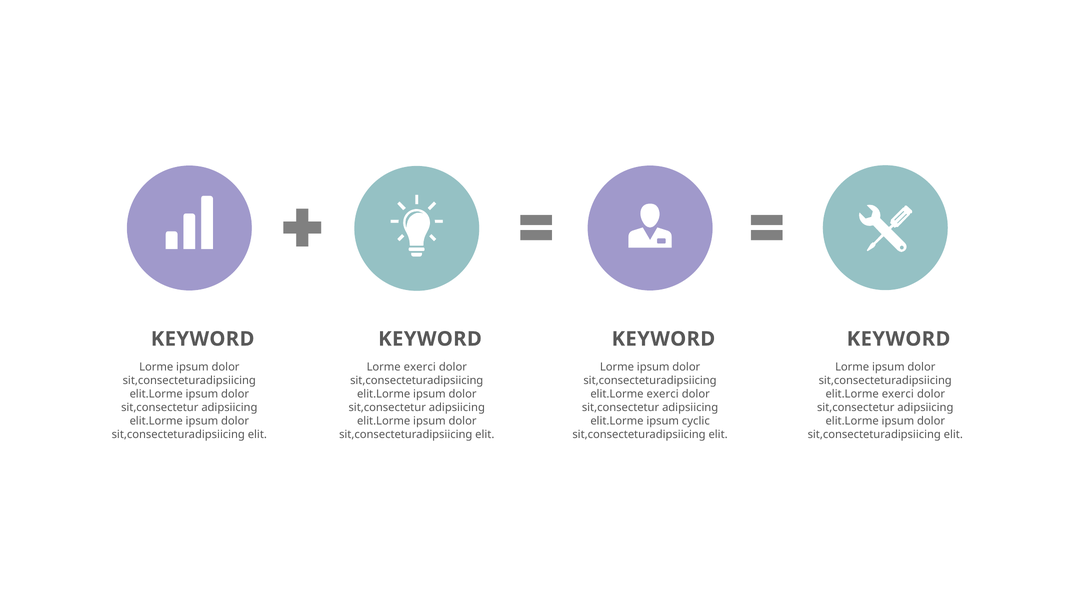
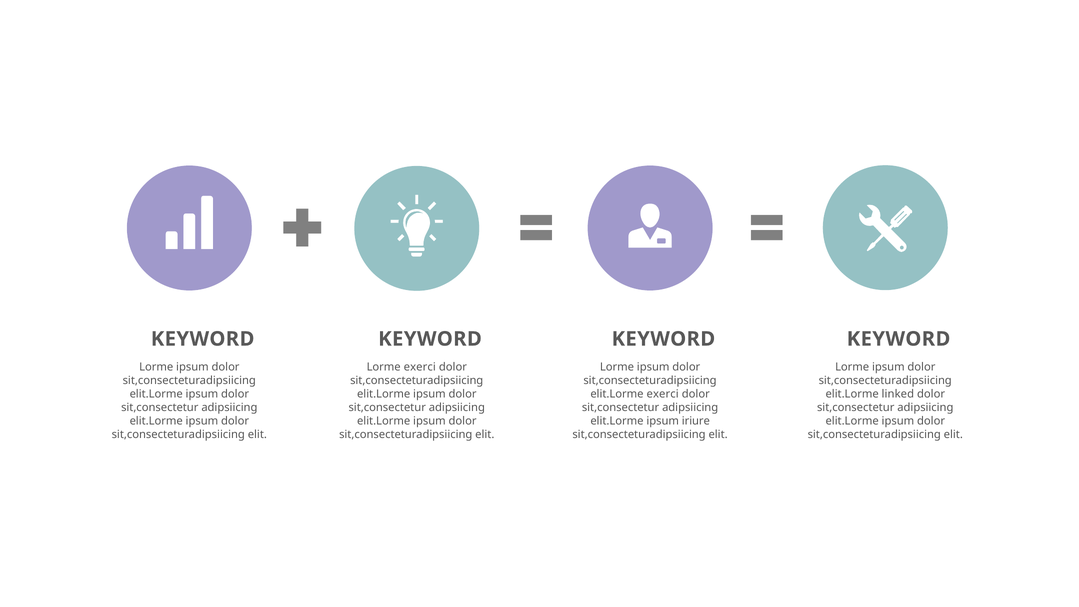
exerci at (898, 394): exerci -> linked
cyclic: cyclic -> iriure
